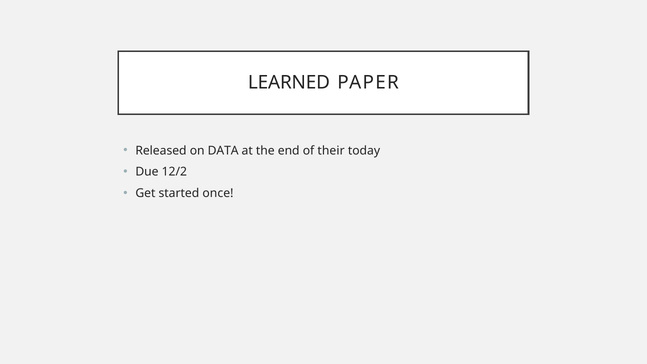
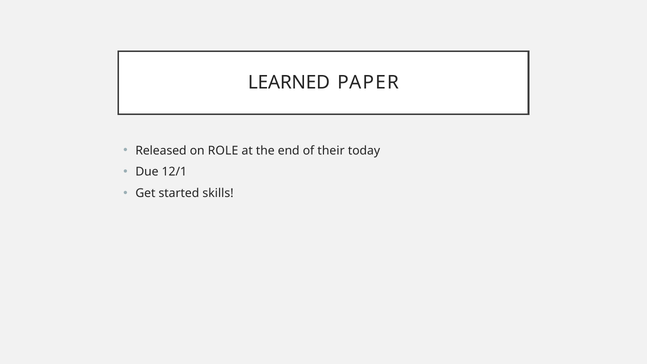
DATA: DATA -> ROLE
12/2: 12/2 -> 12/1
once: once -> skills
